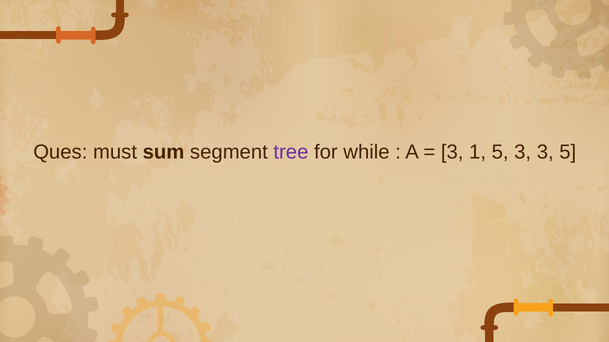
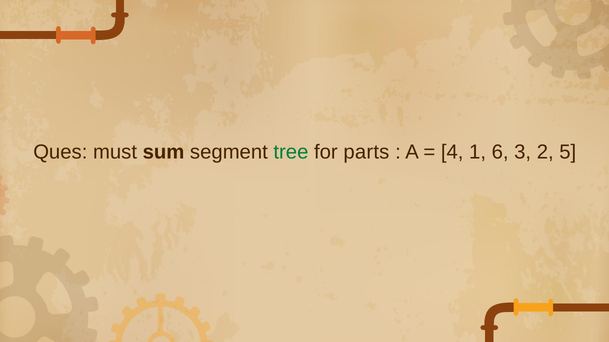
tree colour: purple -> green
while: while -> parts
3 at (452, 153): 3 -> 4
1 5: 5 -> 6
3 3: 3 -> 2
